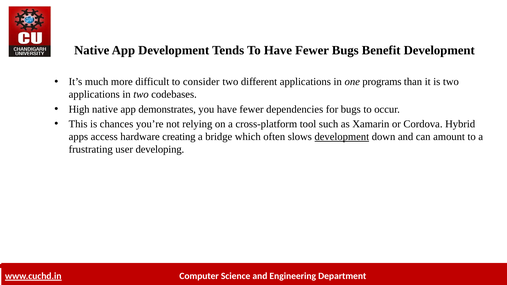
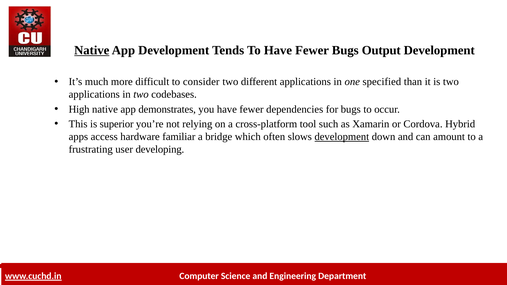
Native at (92, 50) underline: none -> present
Benefit: Benefit -> Output
programs: programs -> specified
chances: chances -> superior
creating: creating -> familiar
